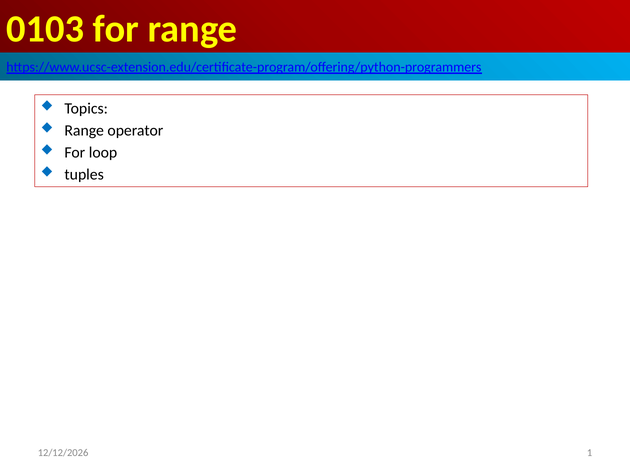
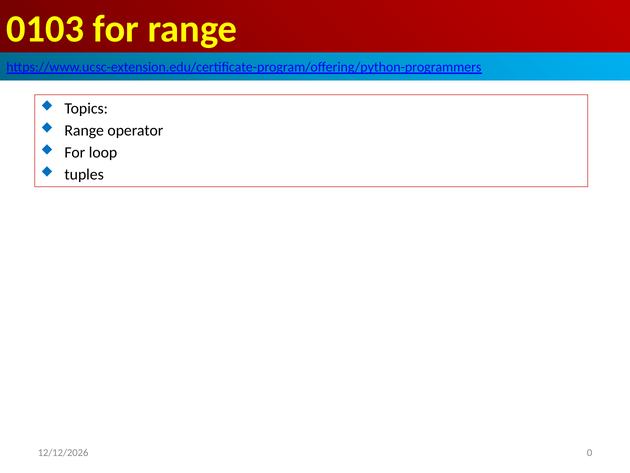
1: 1 -> 0
